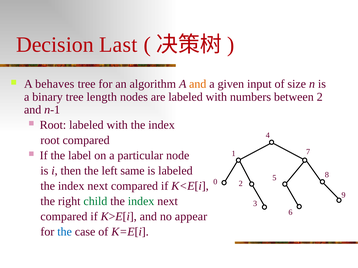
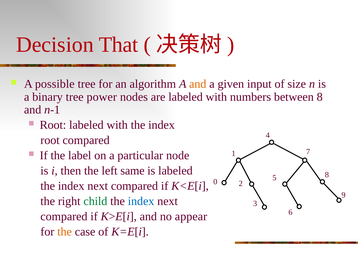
Last: Last -> That
behaves: behaves -> possible
length: length -> power
between 2: 2 -> 8
index at (141, 202) colour: green -> blue
the at (65, 232) colour: blue -> orange
